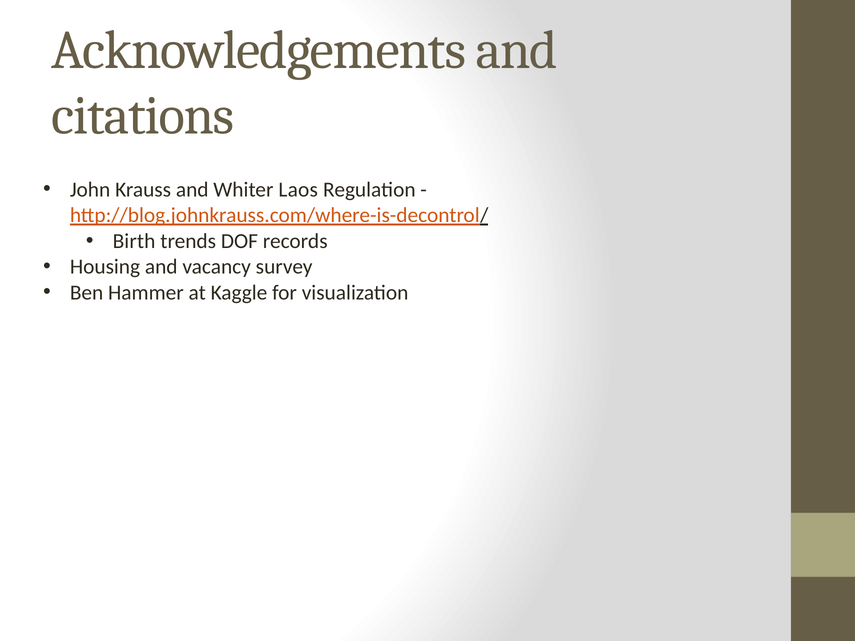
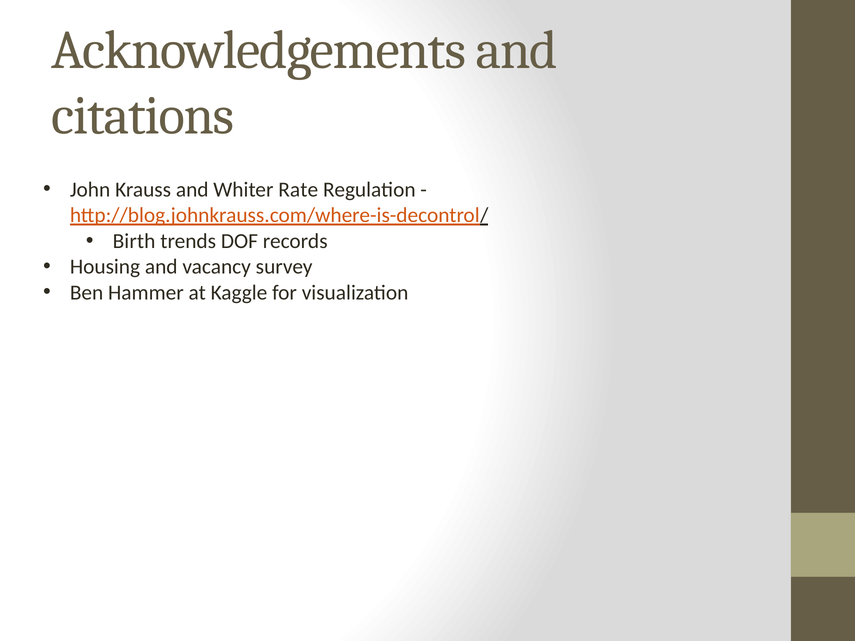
Laos: Laos -> Rate
